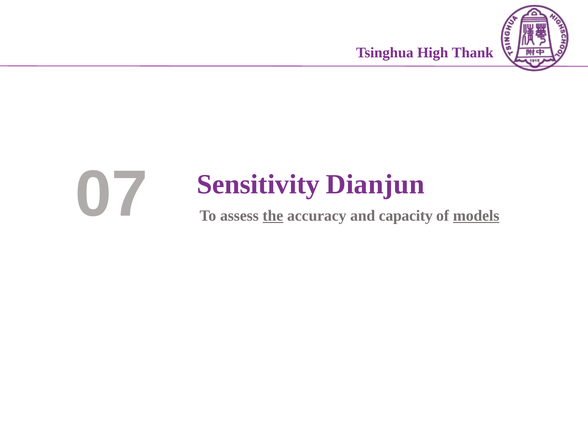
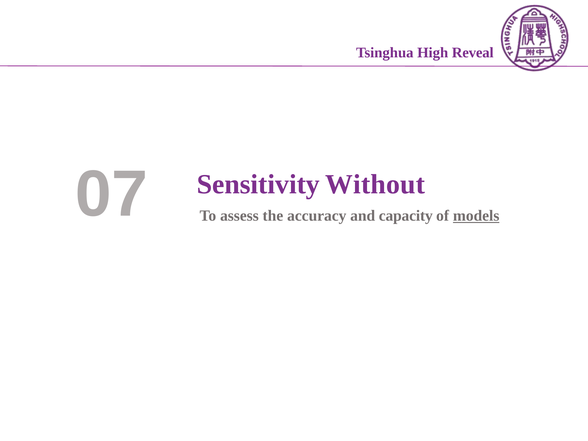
Thank: Thank -> Reveal
Dianjun: Dianjun -> Without
the underline: present -> none
